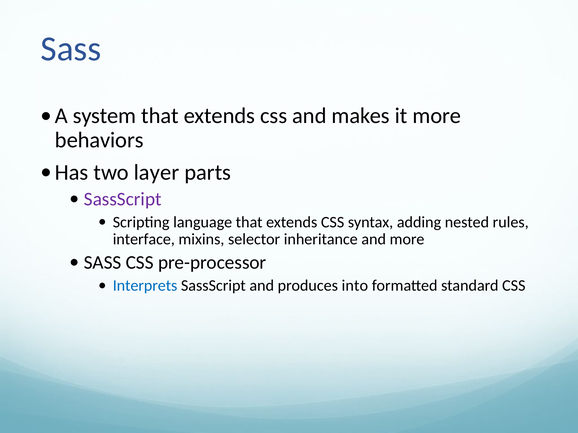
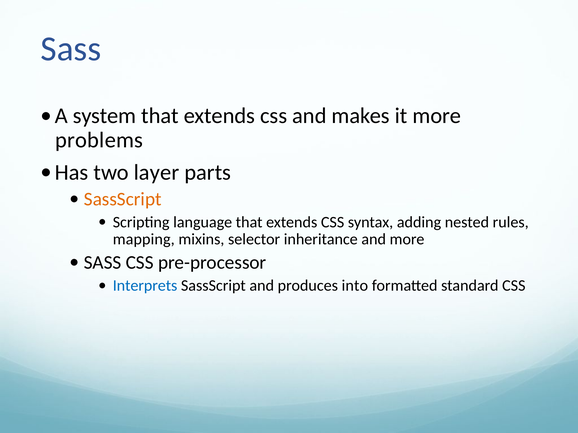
behaviors: behaviors -> problems
SassScript at (123, 199) colour: purple -> orange
interface: interface -> mapping
